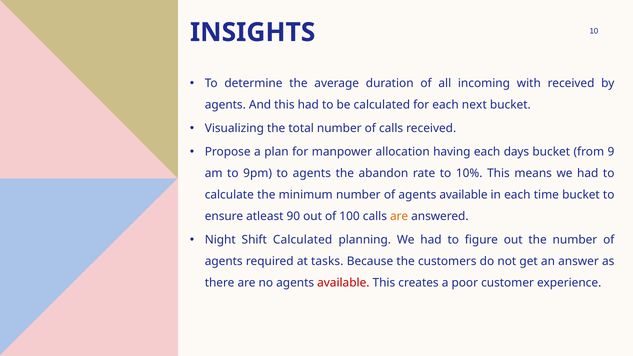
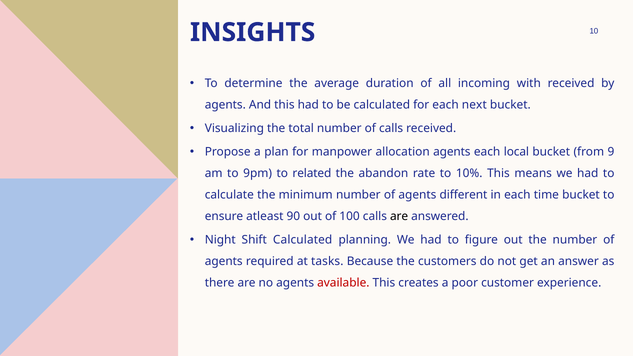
allocation having: having -> agents
days: days -> local
to agents: agents -> related
of agents available: available -> different
are at (399, 216) colour: orange -> black
